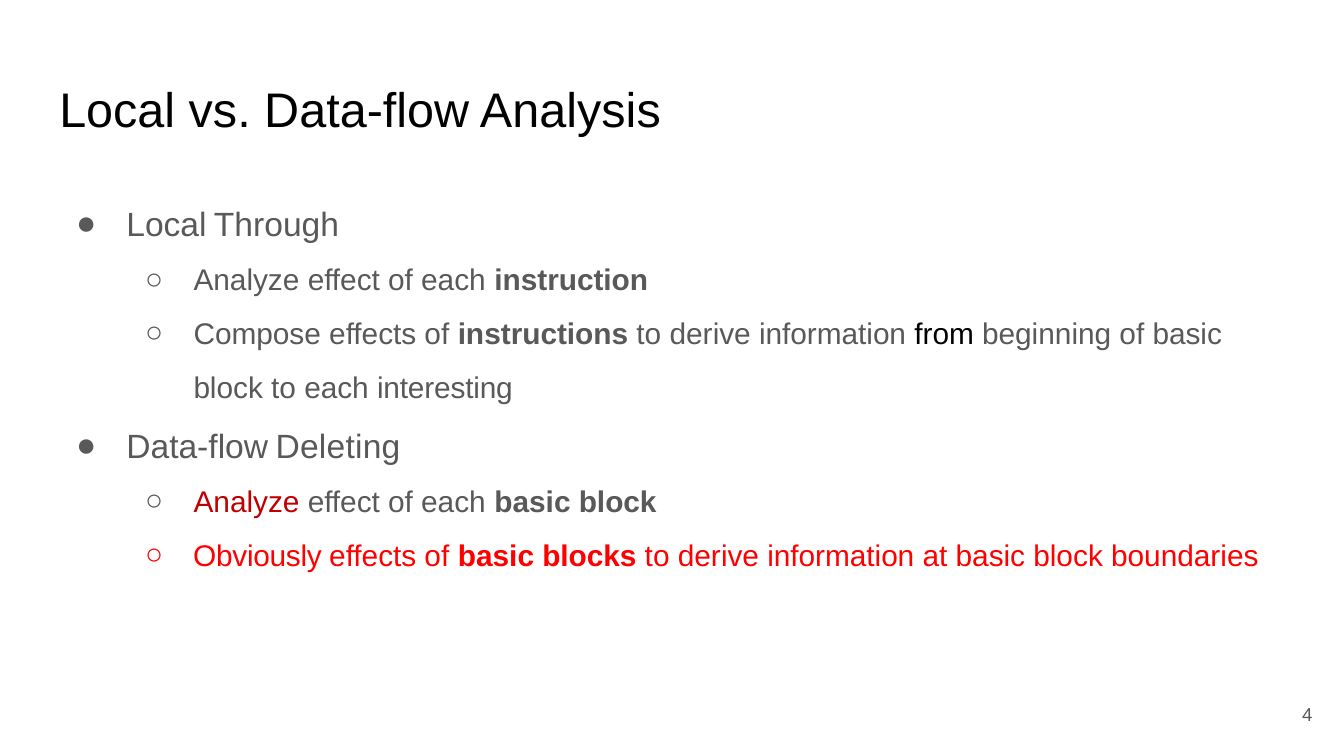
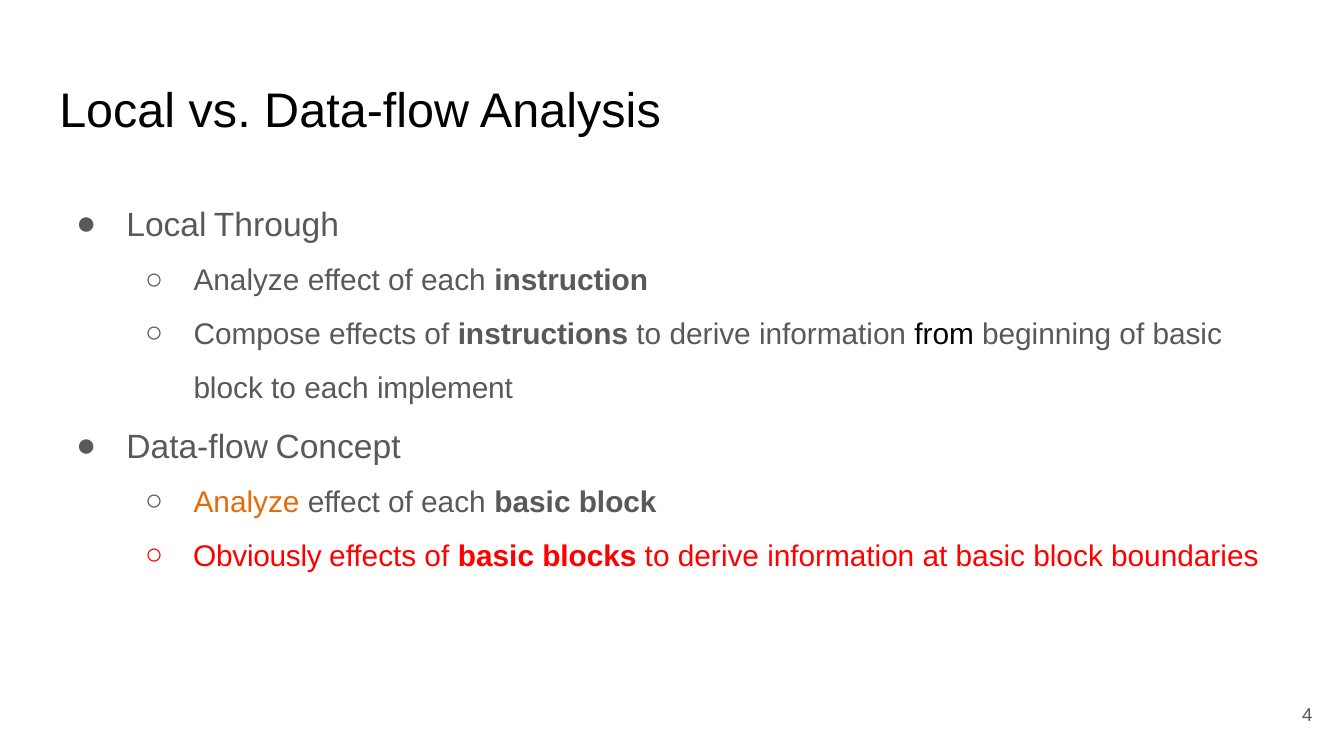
interesting: interesting -> implement
Deleting: Deleting -> Concept
Analyze at (247, 503) colour: red -> orange
